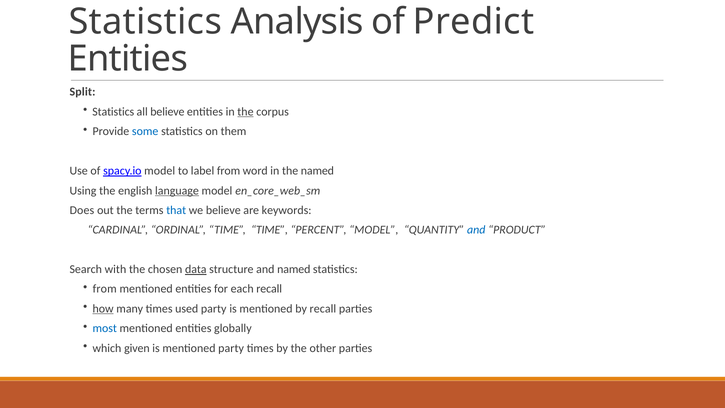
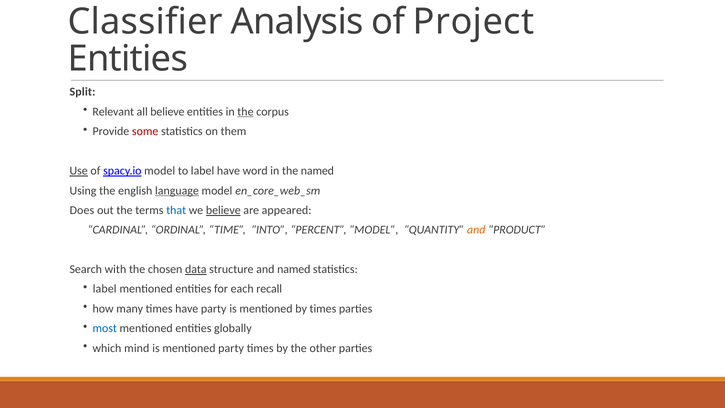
Statistics at (145, 22): Statistics -> Classifier
Predict: Predict -> Project
Statistics at (113, 112): Statistics -> Relevant
some colour: blue -> red
Use underline: none -> present
label from: from -> have
believe at (223, 210) underline: none -> present
keywords: keywords -> appeared
TIME TIME: TIME -> INTO
and at (476, 230) colour: blue -> orange
from at (105, 289): from -> label
how underline: present -> none
times used: used -> have
by recall: recall -> times
given: given -> mind
